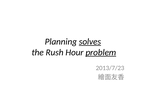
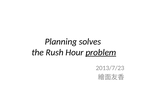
solves underline: present -> none
